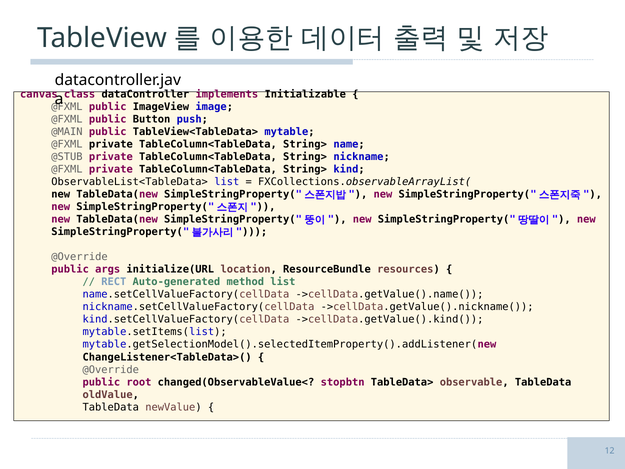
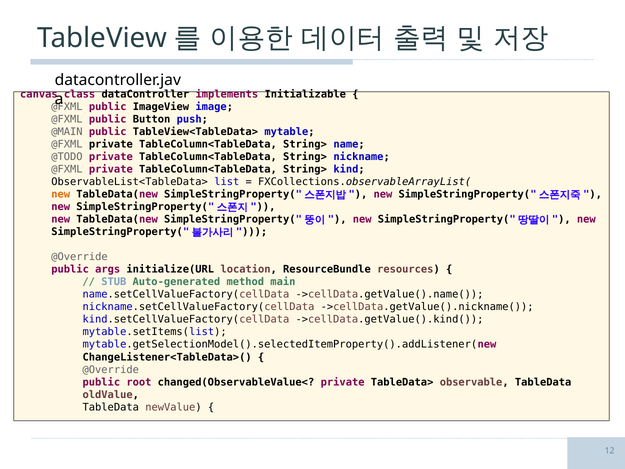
@STUB: @STUB -> @TODO
new at (61, 194) colour: black -> orange
RECT: RECT -> STUB
method list: list -> main
changed(ObservableValue< stopbtn: stopbtn -> private
